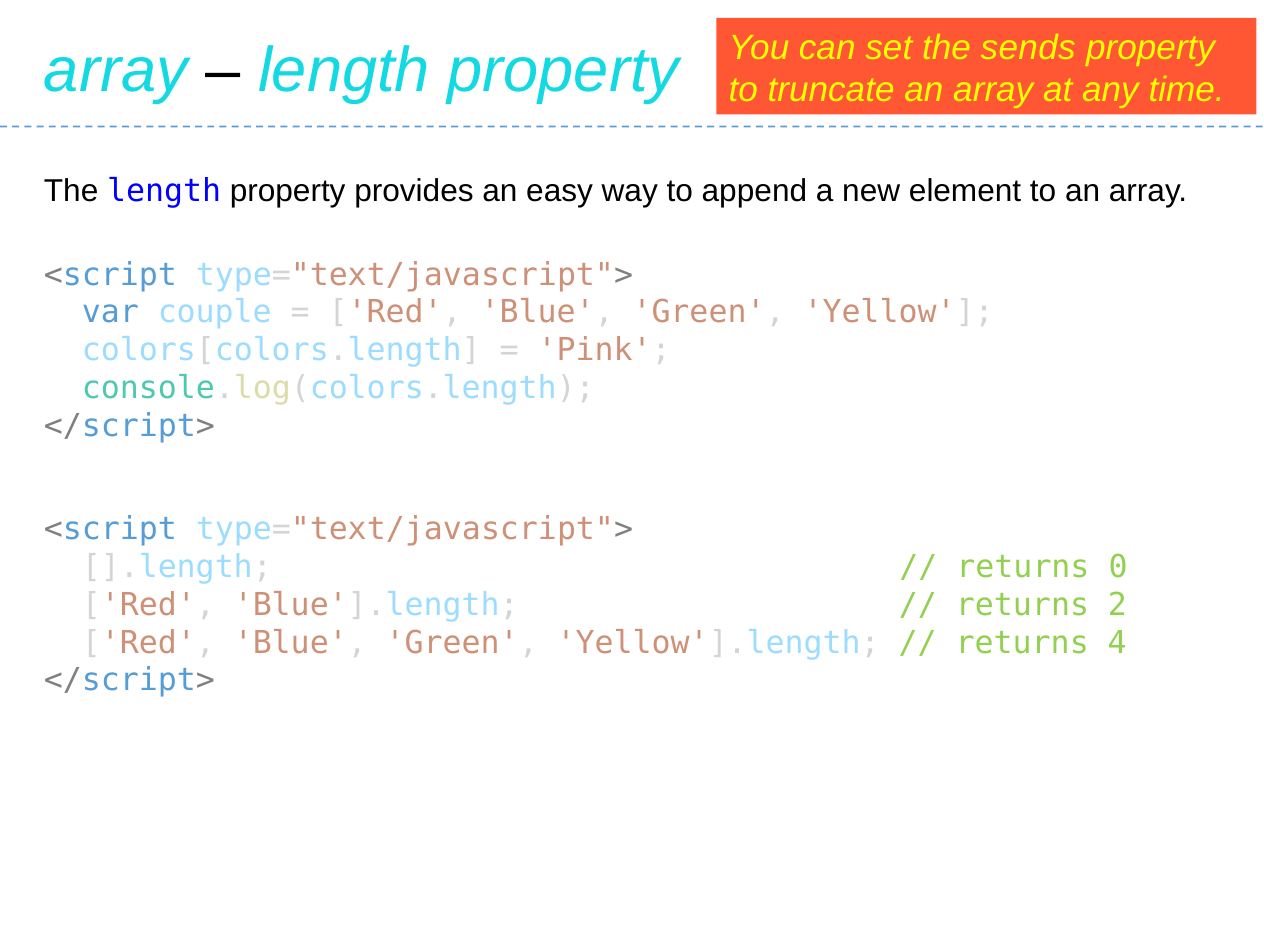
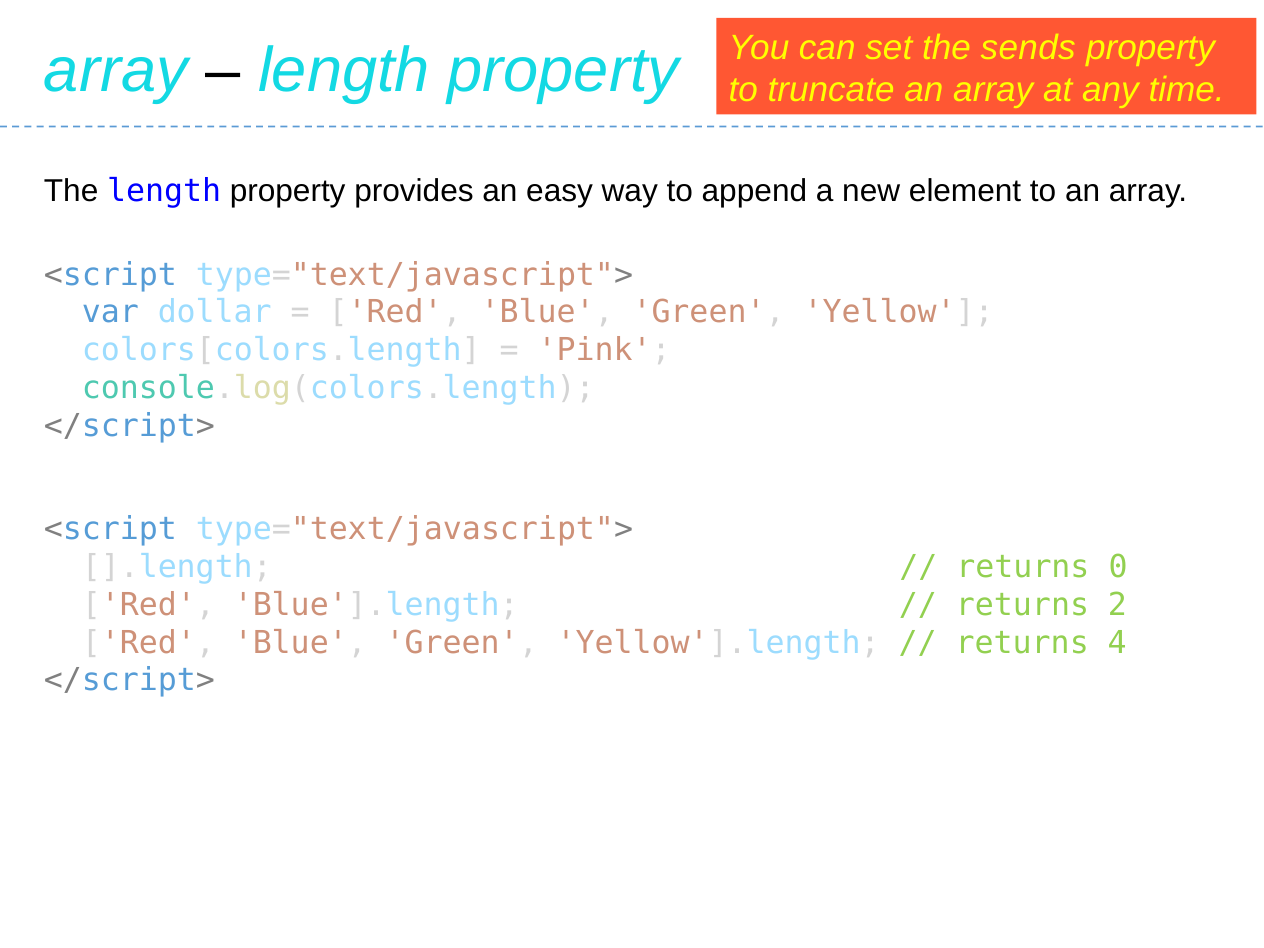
couple: couple -> dollar
